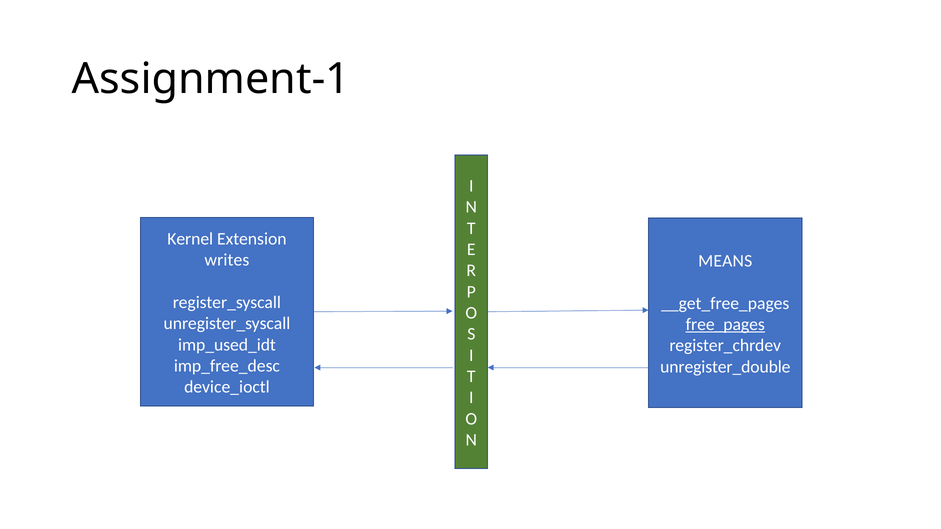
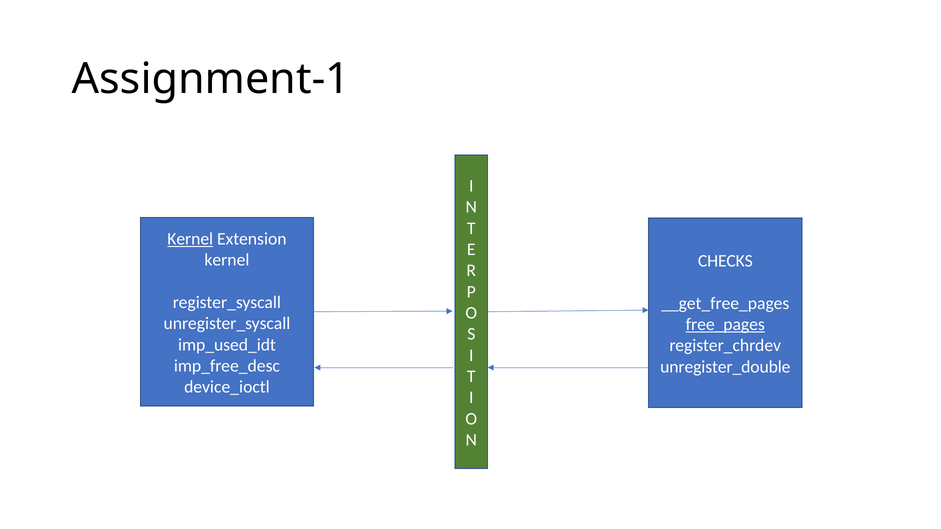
Kernel at (190, 239) underline: none -> present
writes at (227, 260): writes -> kernel
MEANS: MEANS -> CHECKS
